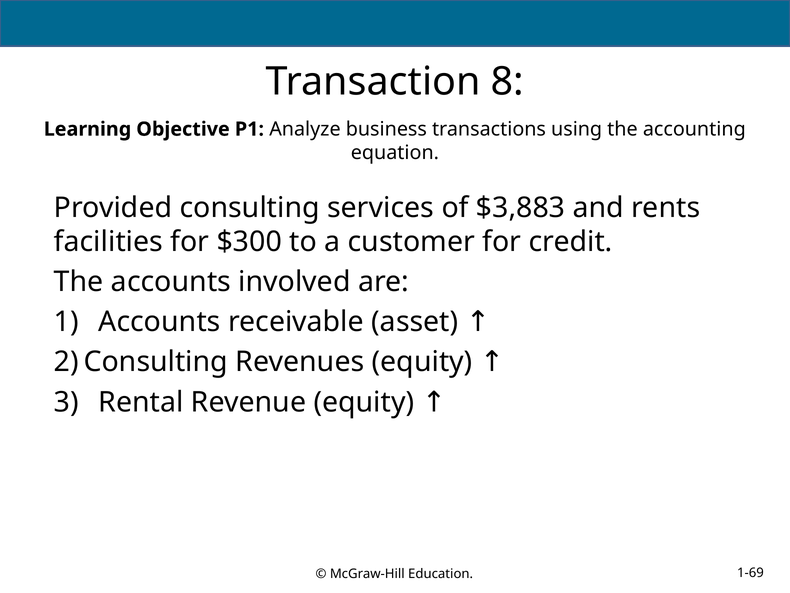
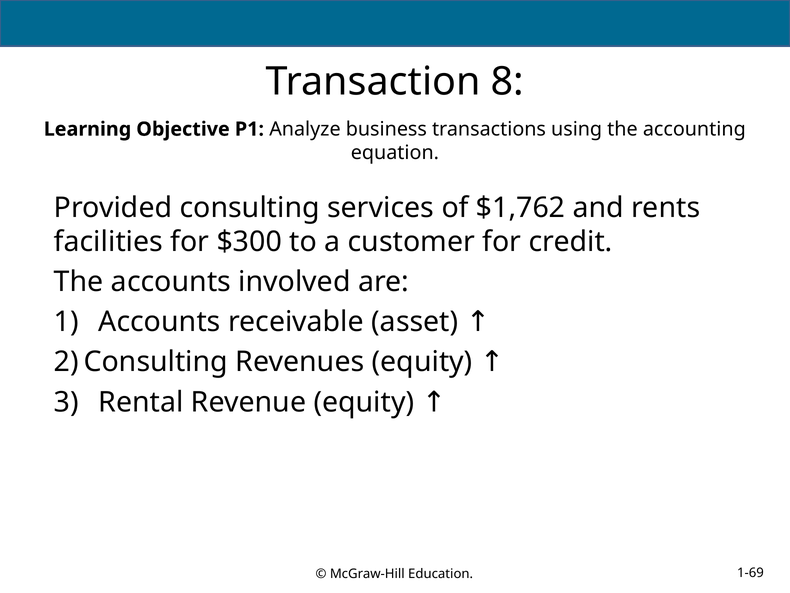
$3,883: $3,883 -> $1,762
